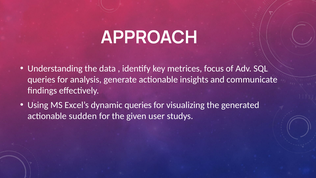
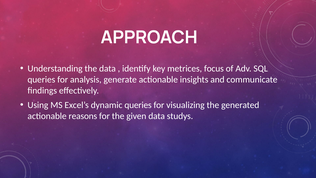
sudden: sudden -> reasons
given user: user -> data
